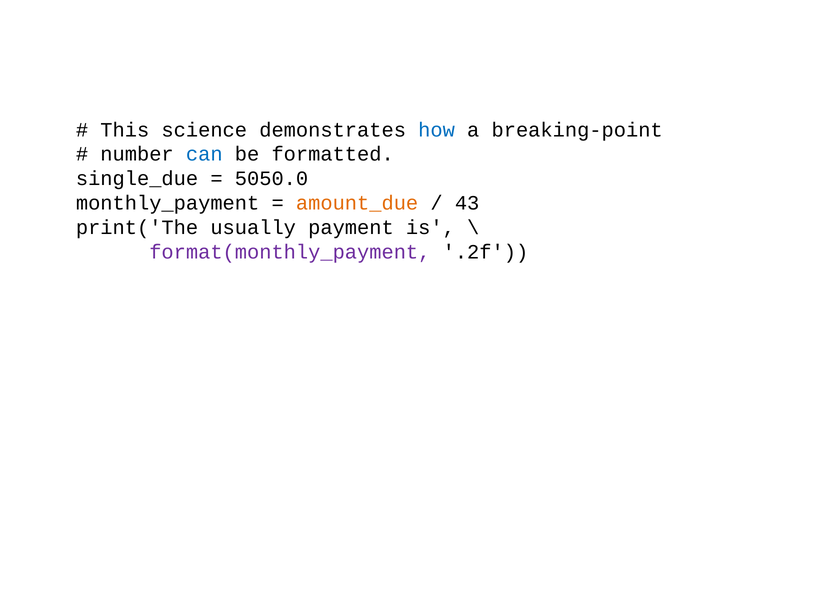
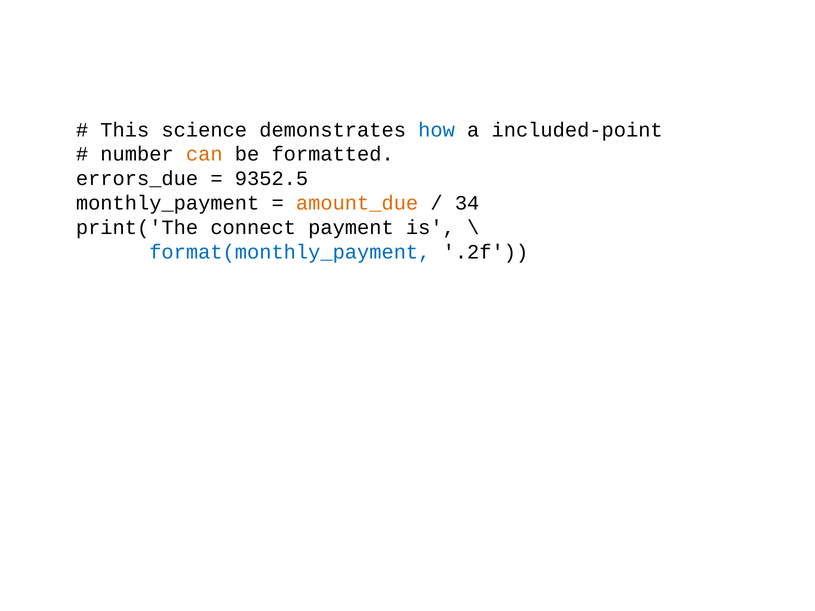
breaking-point: breaking-point -> included-point
can colour: blue -> orange
single_due: single_due -> errors_due
5050.0: 5050.0 -> 9352.5
43: 43 -> 34
usually: usually -> connect
format(monthly_payment colour: purple -> blue
